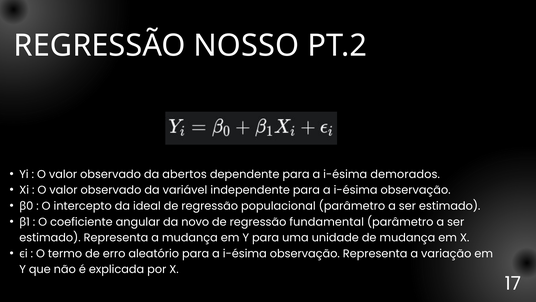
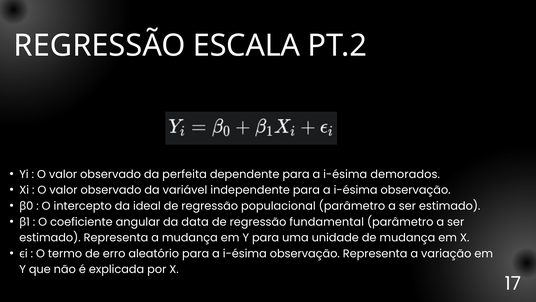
NOSSO: NOSSO -> ESCALA
abertos: abertos -> perfeita
novo: novo -> data
